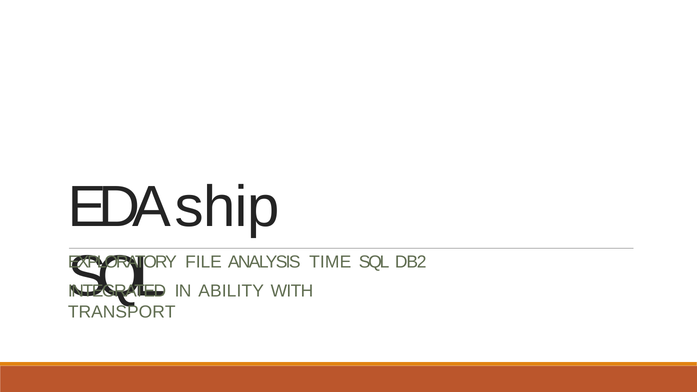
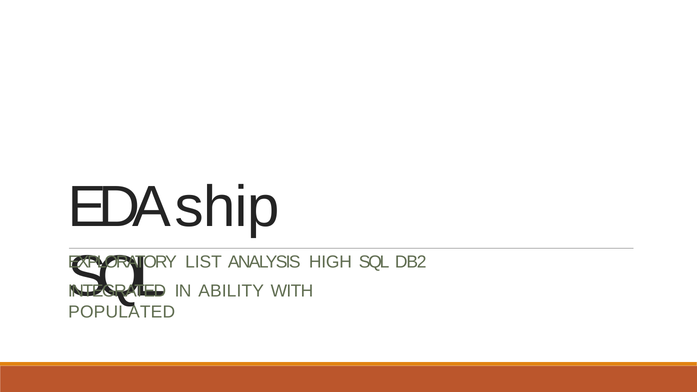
FILE: FILE -> LIST
TIME: TIME -> HIGH
TRANSPORT: TRANSPORT -> POPULATED
